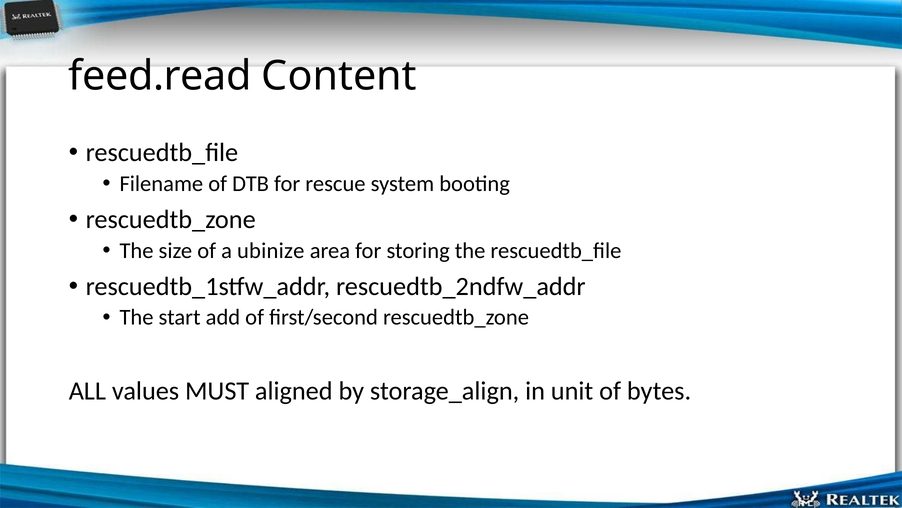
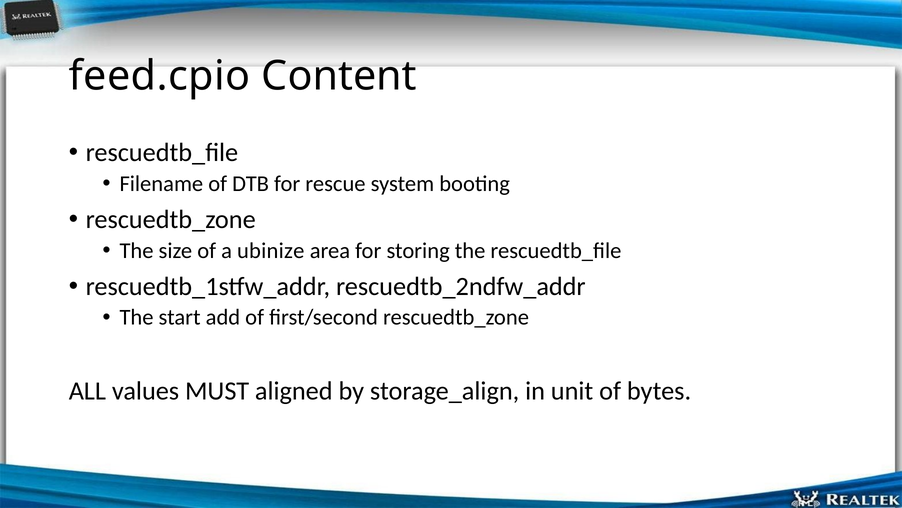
feed.read: feed.read -> feed.cpio
